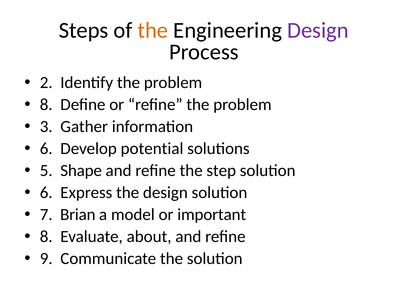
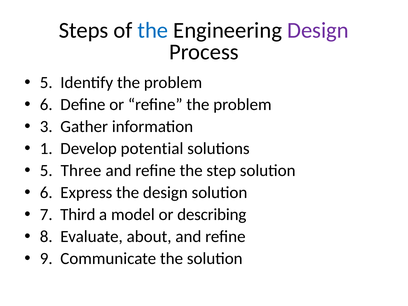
the at (153, 30) colour: orange -> blue
2 at (46, 83): 2 -> 5
8 at (46, 105): 8 -> 6
6 at (46, 148): 6 -> 1
Shape: Shape -> Three
Brian: Brian -> Third
important: important -> describing
